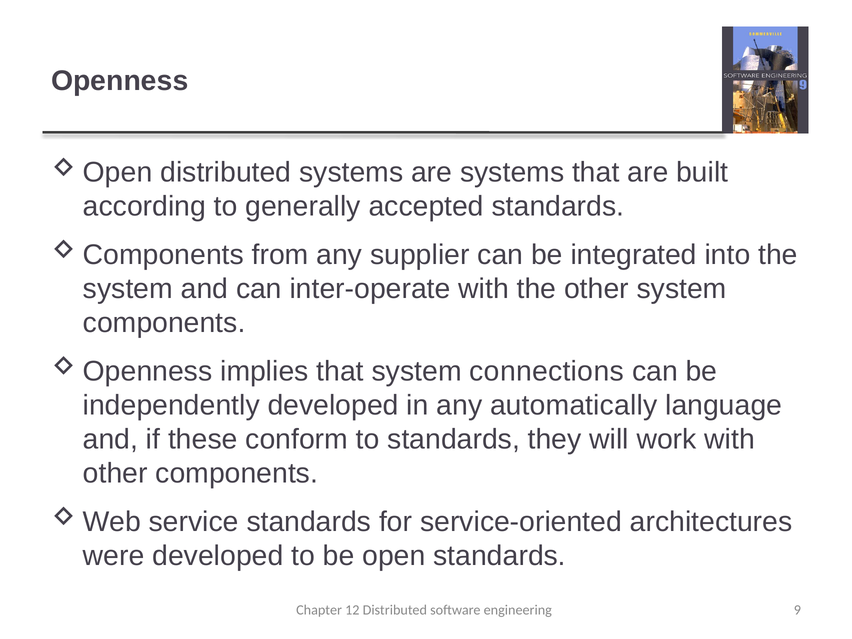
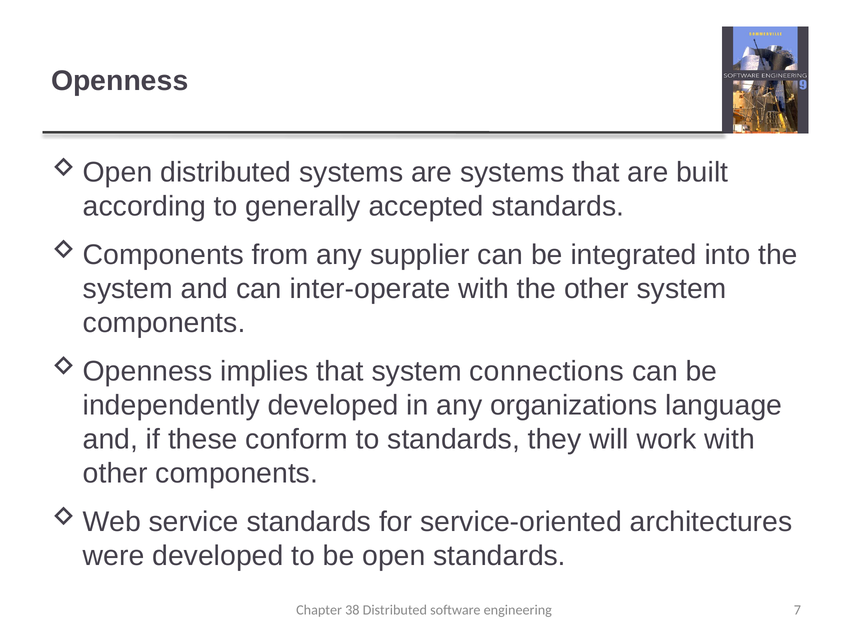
automatically: automatically -> organizations
12: 12 -> 38
9: 9 -> 7
